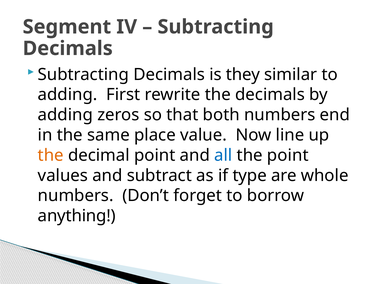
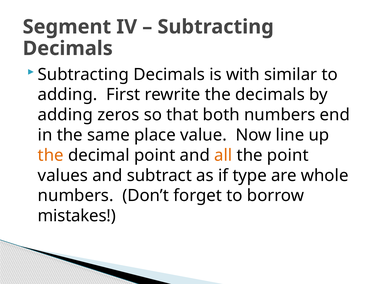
they: they -> with
all colour: blue -> orange
anything: anything -> mistakes
